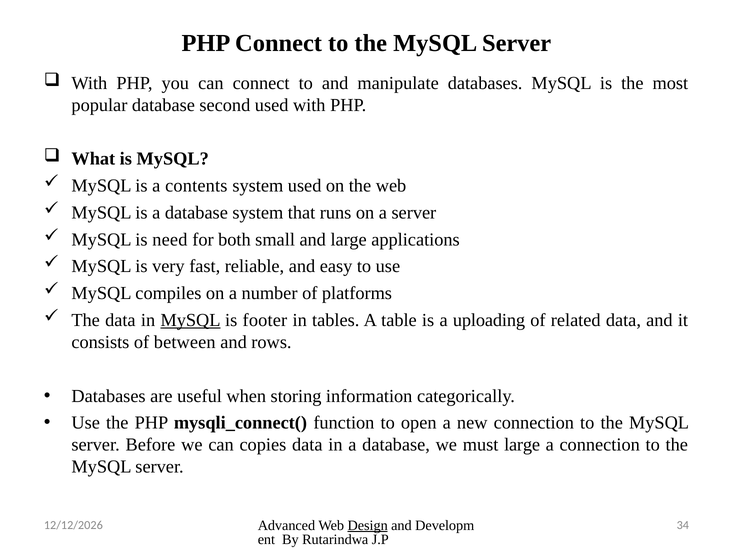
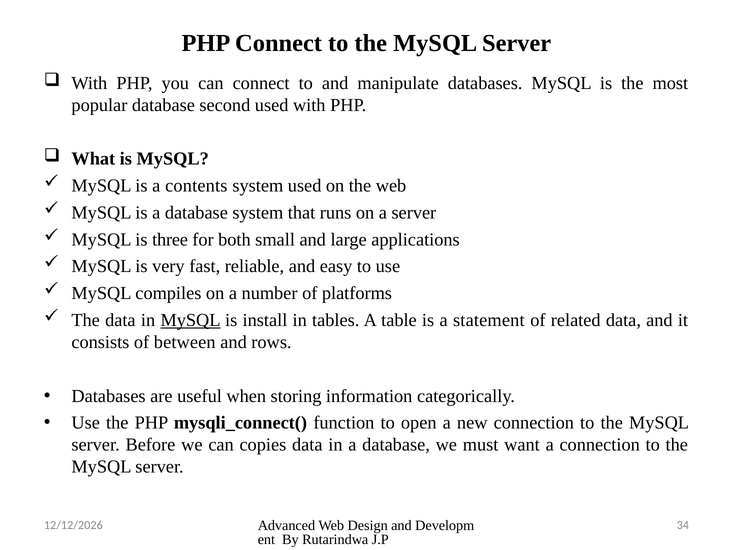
need: need -> three
footer: footer -> install
uploading: uploading -> statement
must large: large -> want
Design underline: present -> none
